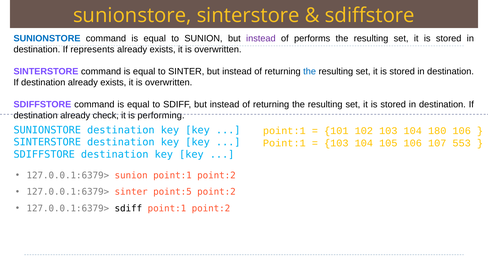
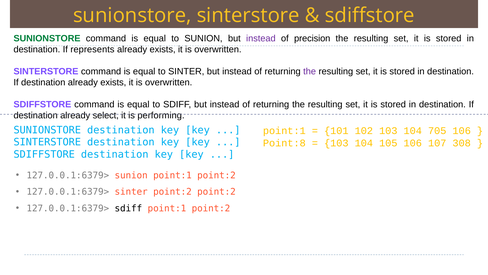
SUNIONSTORE at (47, 38) colour: blue -> green
performs: performs -> precision
the at (310, 71) colour: blue -> purple
check: check -> select
180: 180 -> 705
Point:1 at (284, 143): Point:1 -> Point:8
553: 553 -> 308
sinter point:5: point:5 -> point:2
